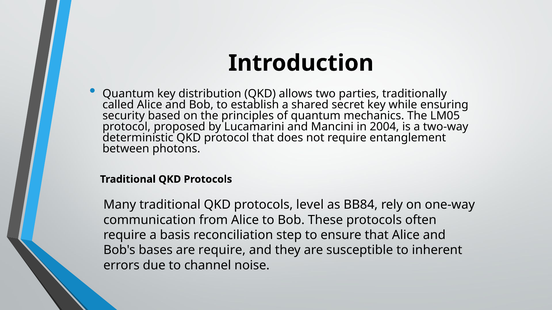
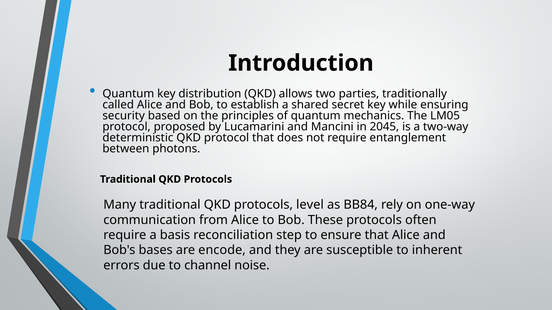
2004: 2004 -> 2045
are require: require -> encode
